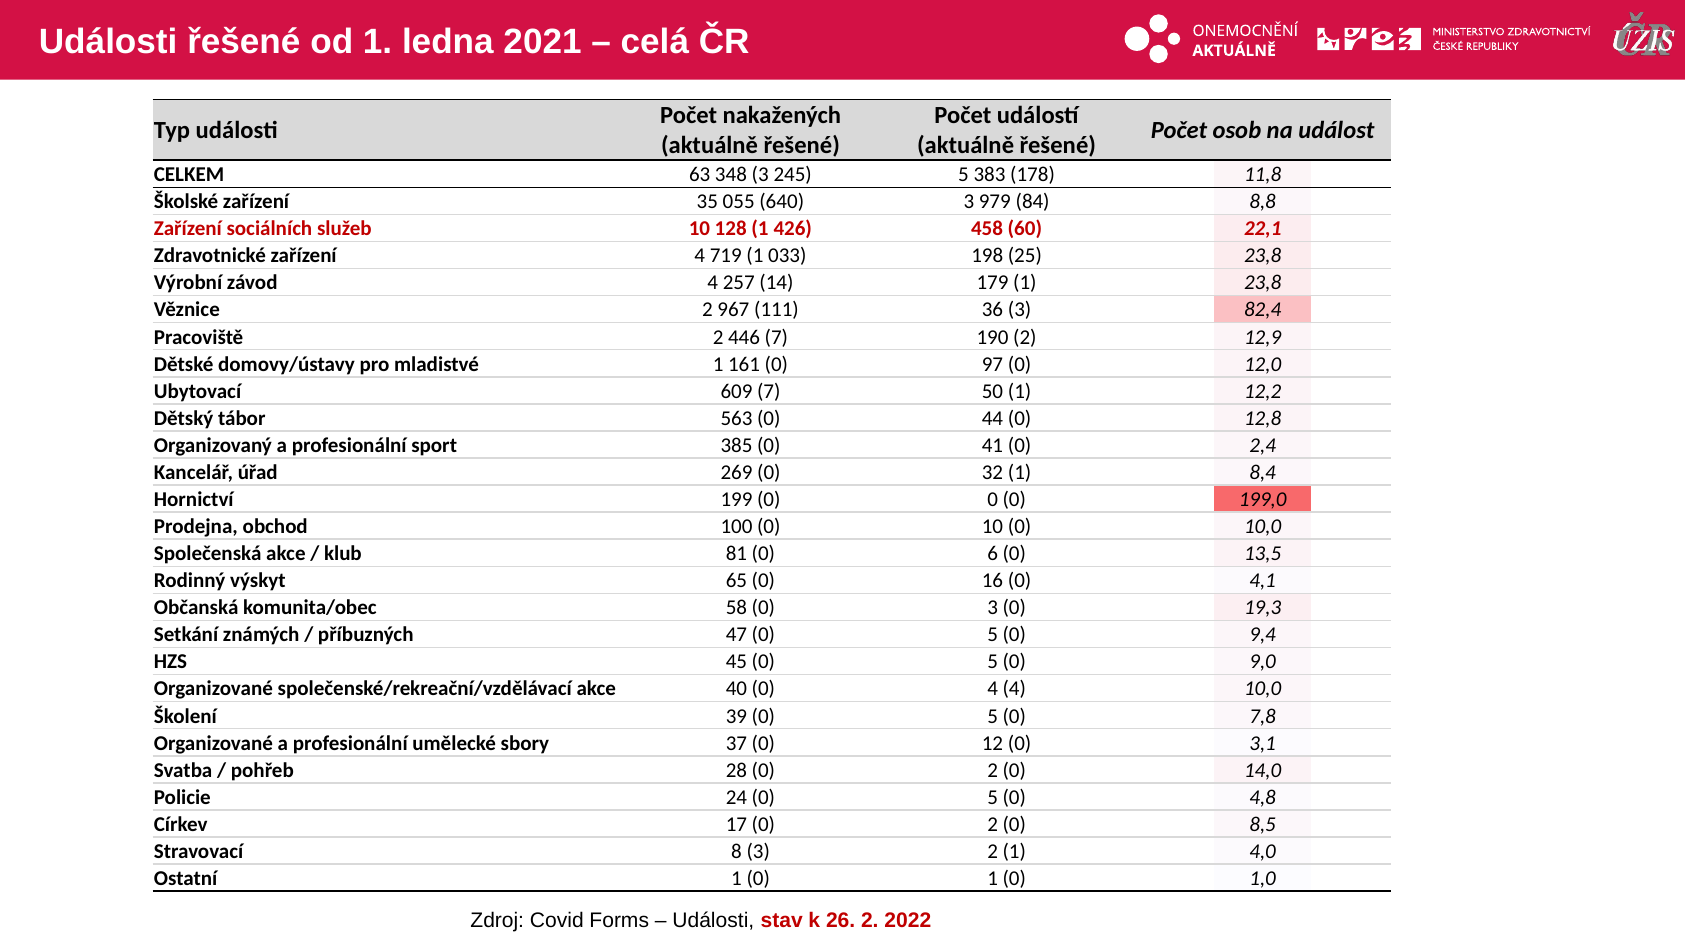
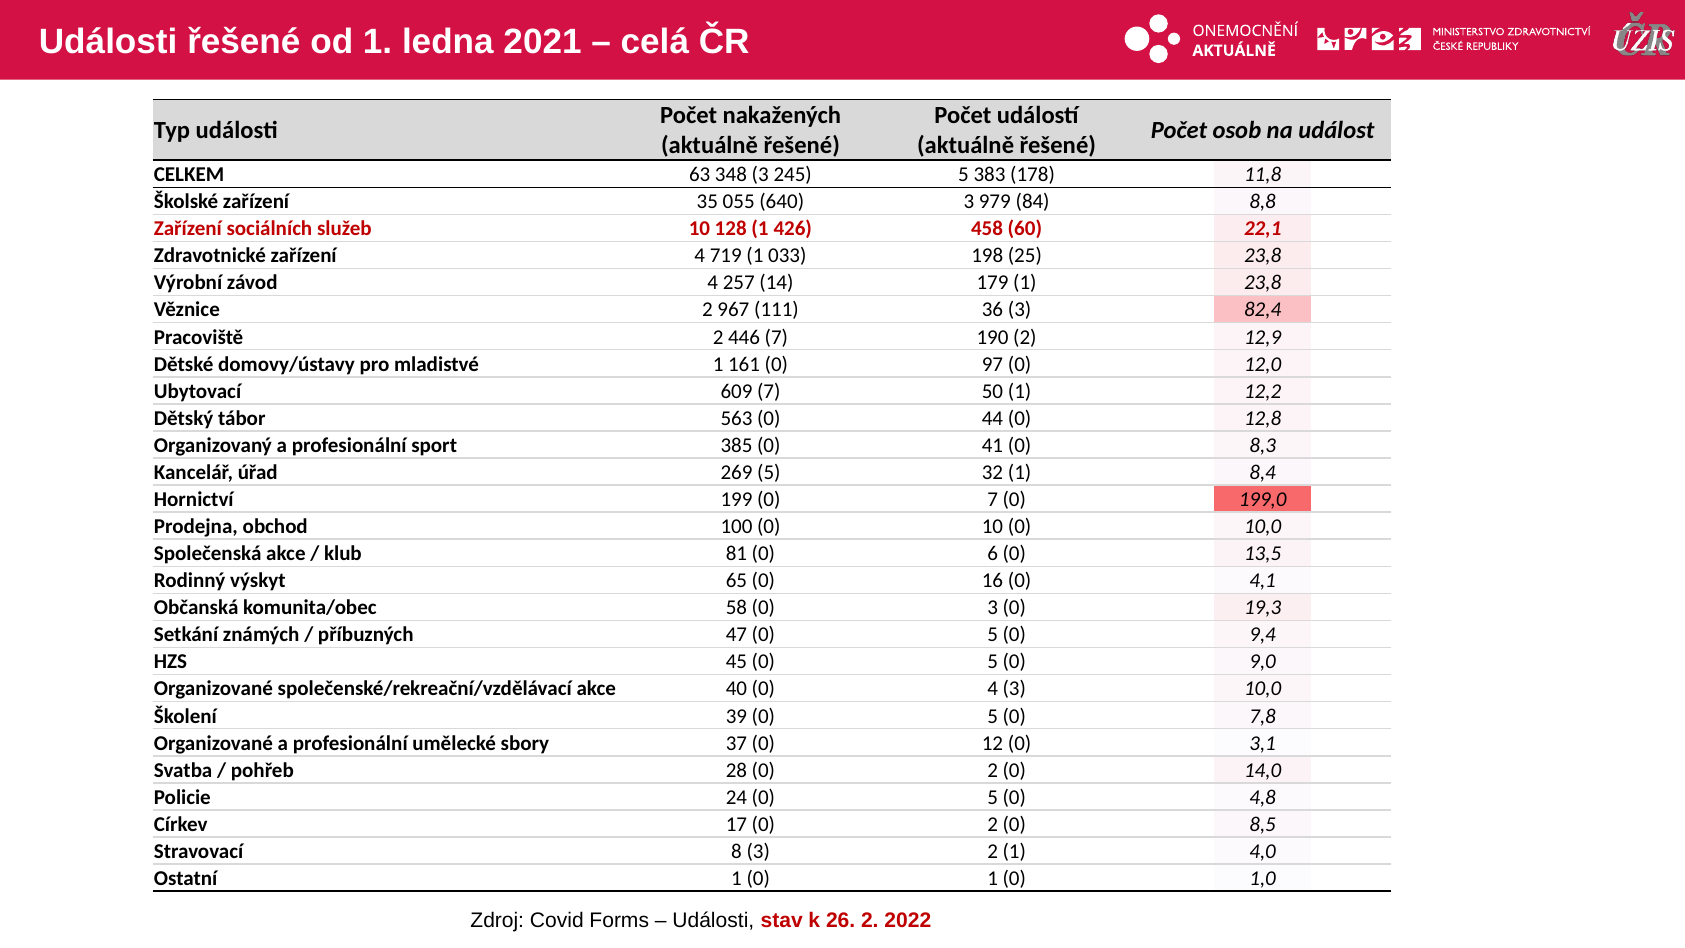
2,4: 2,4 -> 8,3
269 0: 0 -> 5
199 0 0: 0 -> 7
4 4: 4 -> 3
